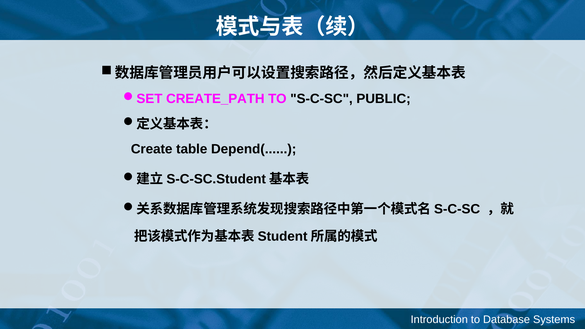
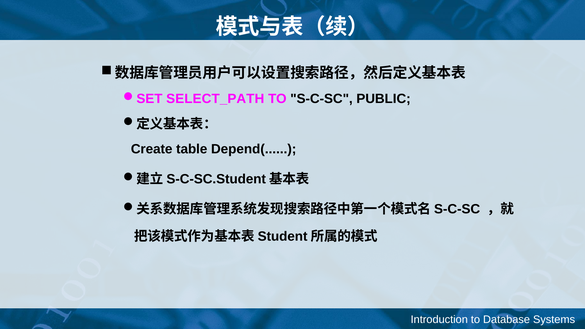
CREATE_PATH: CREATE_PATH -> SELECT_PATH
